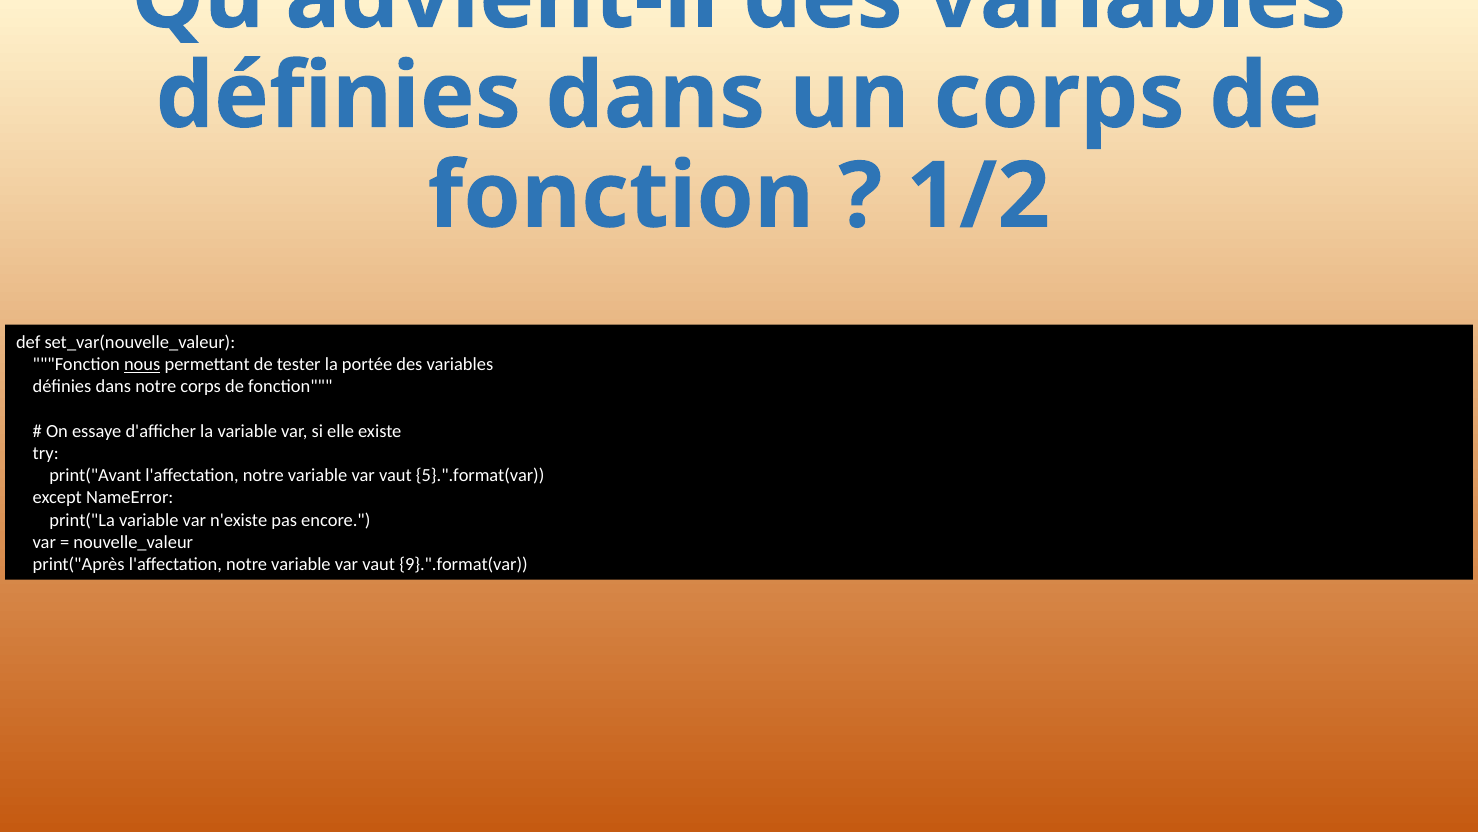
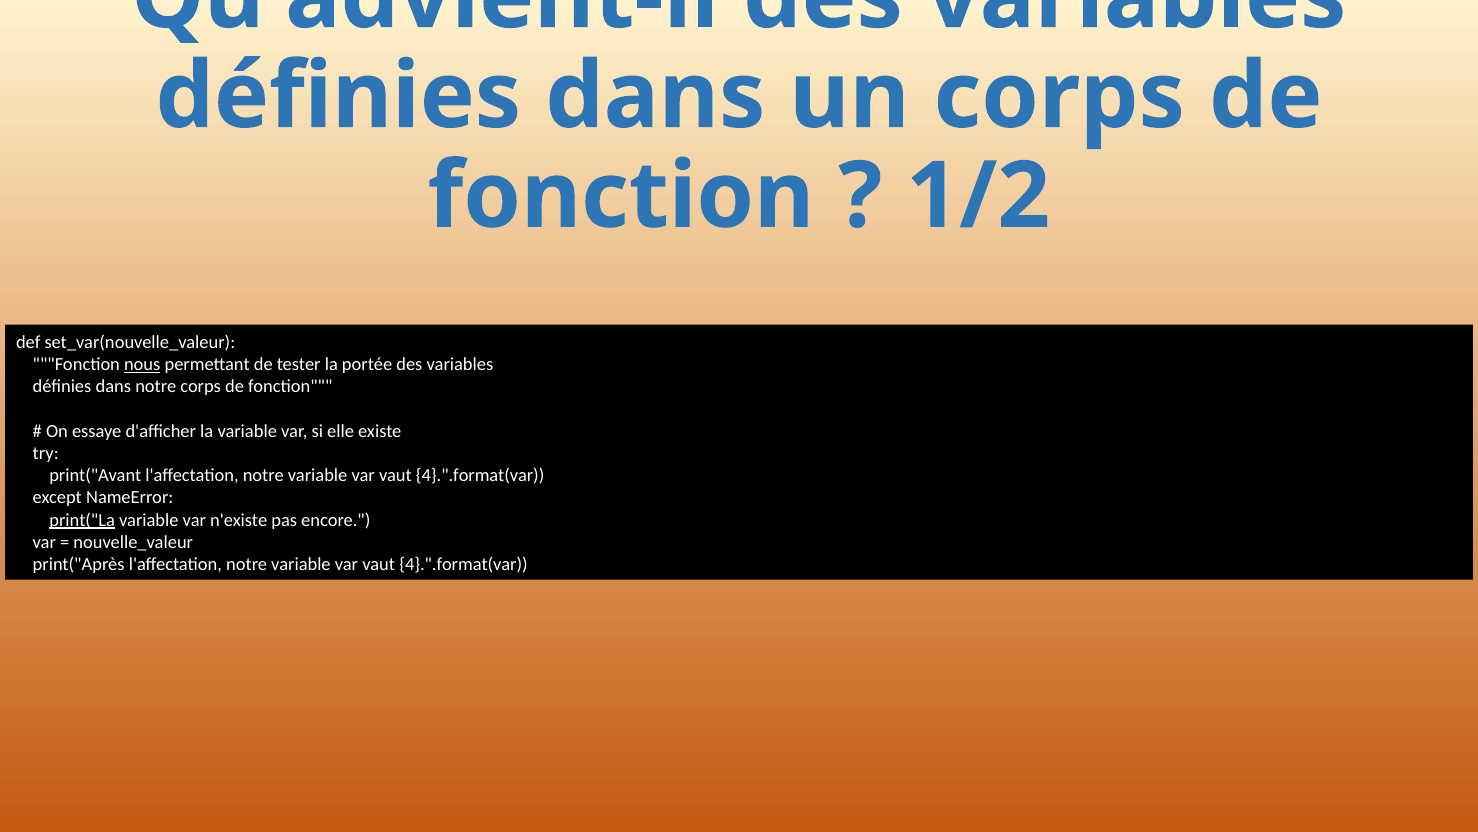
5}.".format(var at (480, 475): 5}.".format(var -> 4}.".format(var
print("La underline: none -> present
9}.".format(var at (463, 564): 9}.".format(var -> 4}.".format(var
